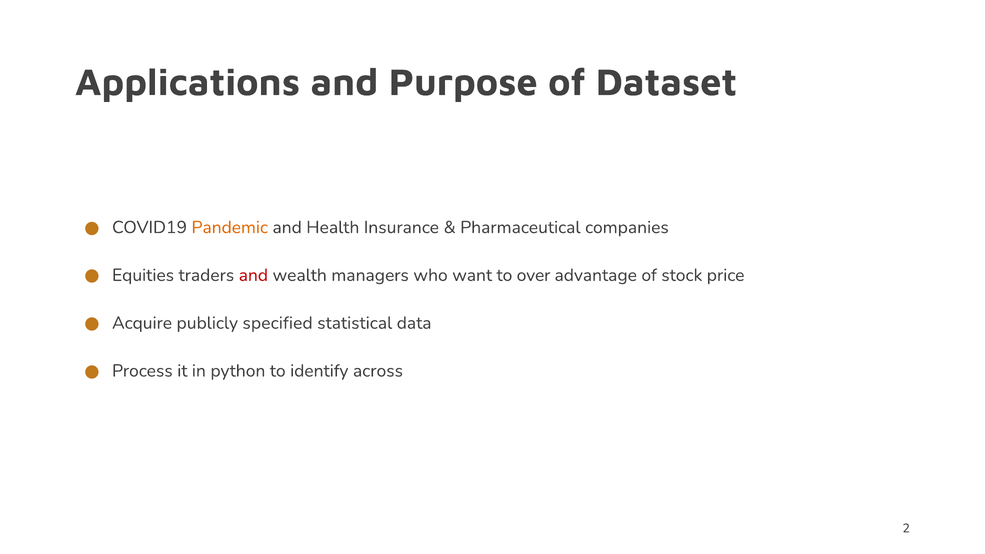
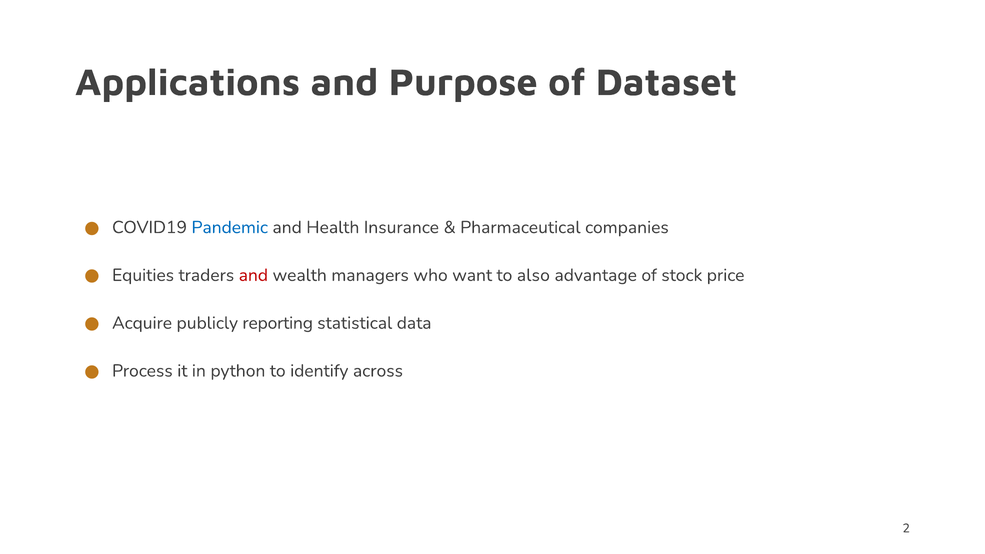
Pandemic colour: orange -> blue
over: over -> also
specified: specified -> reporting
